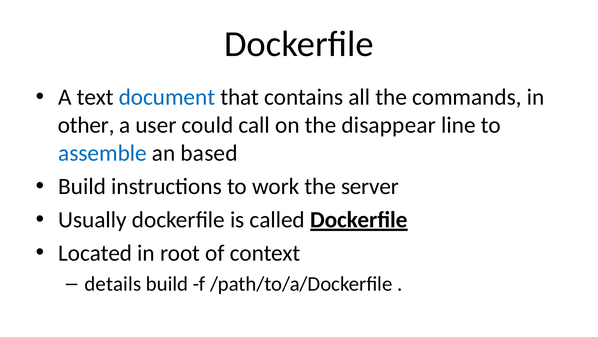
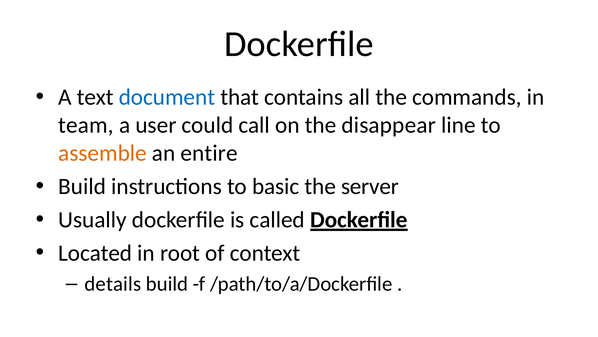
other: other -> team
assemble colour: blue -> orange
based: based -> entire
work: work -> basic
